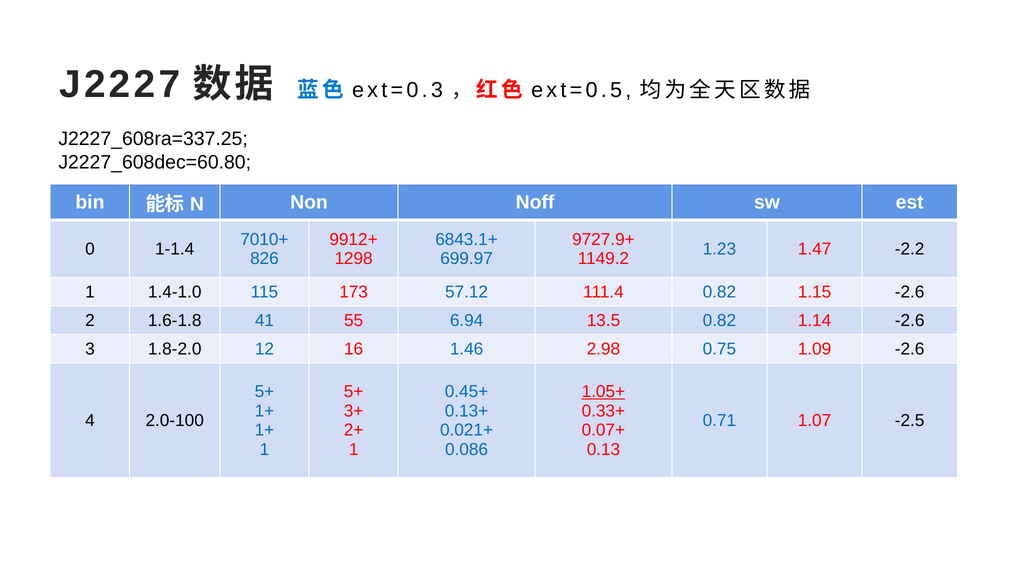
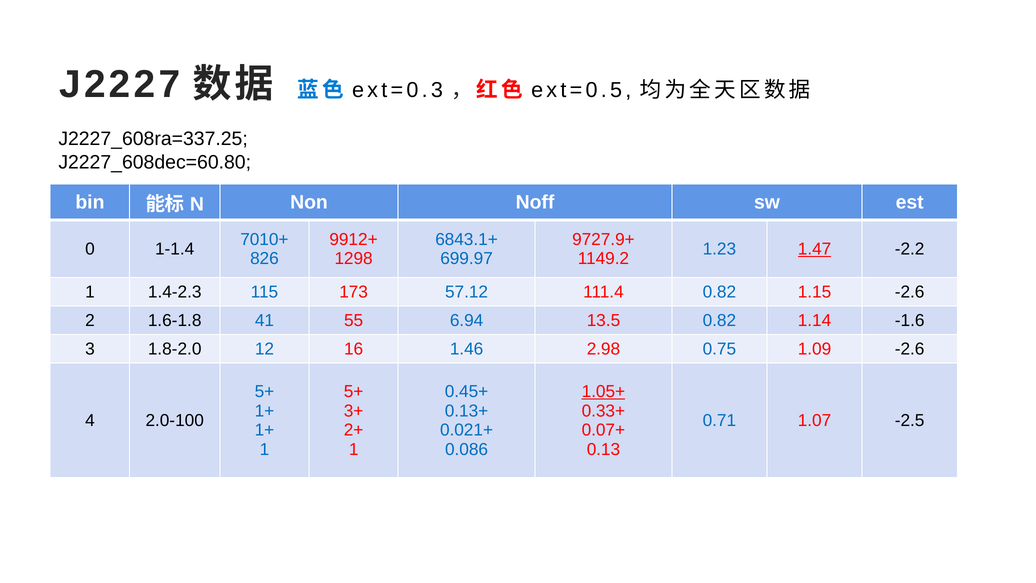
1.47 underline: none -> present
1.4-1.0: 1.4-1.0 -> 1.4-2.3
1.14 -2.6: -2.6 -> -1.6
